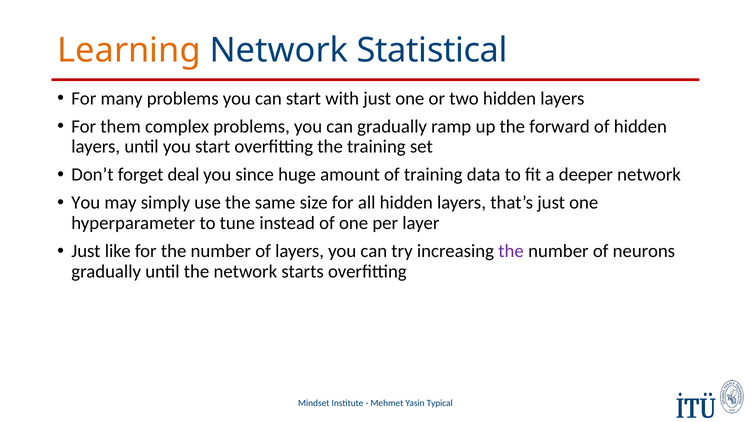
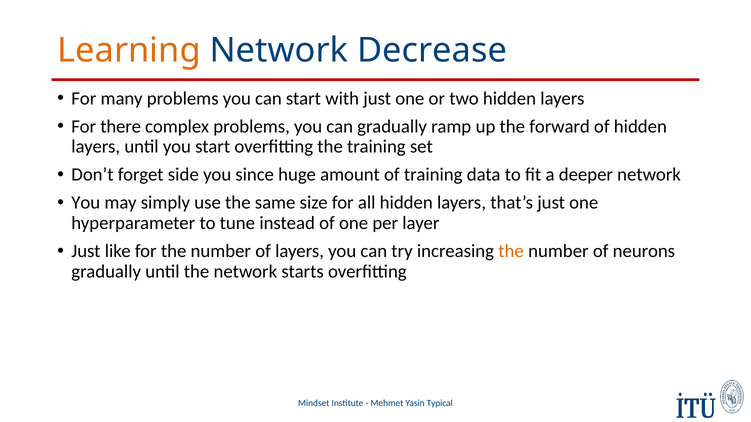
Statistical: Statistical -> Decrease
them: them -> there
deal: deal -> side
the at (511, 251) colour: purple -> orange
